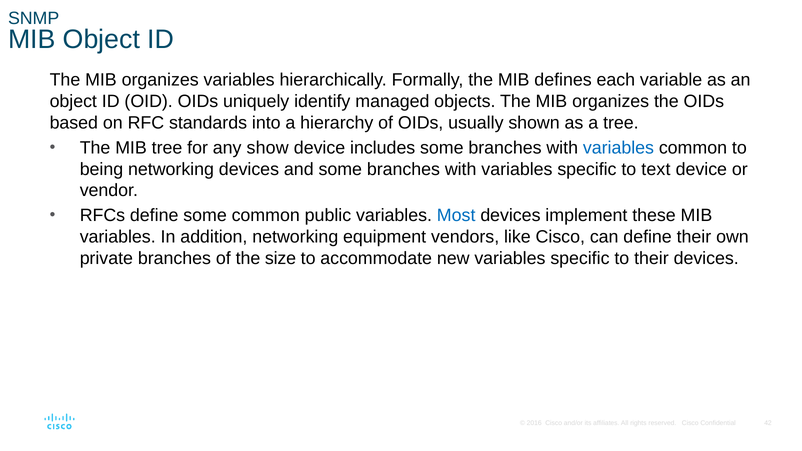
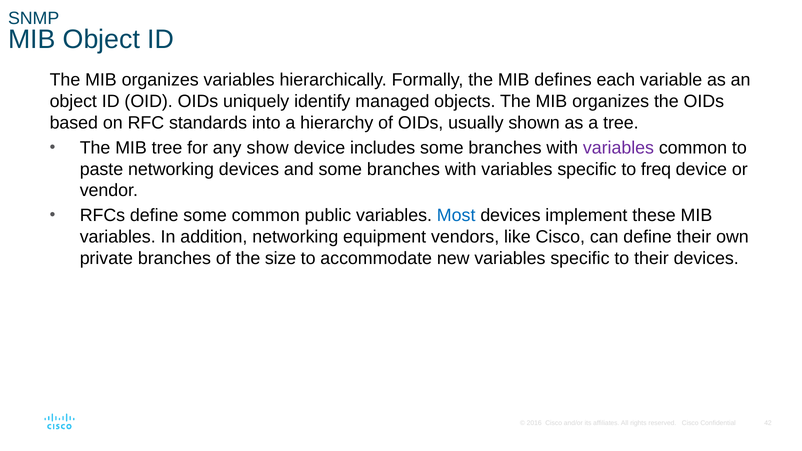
variables at (618, 148) colour: blue -> purple
being: being -> paste
text: text -> freq
